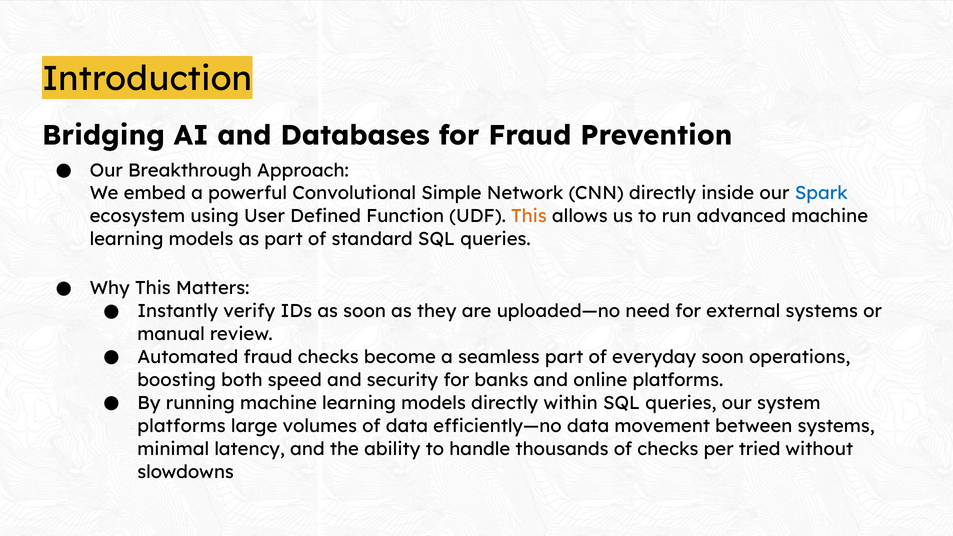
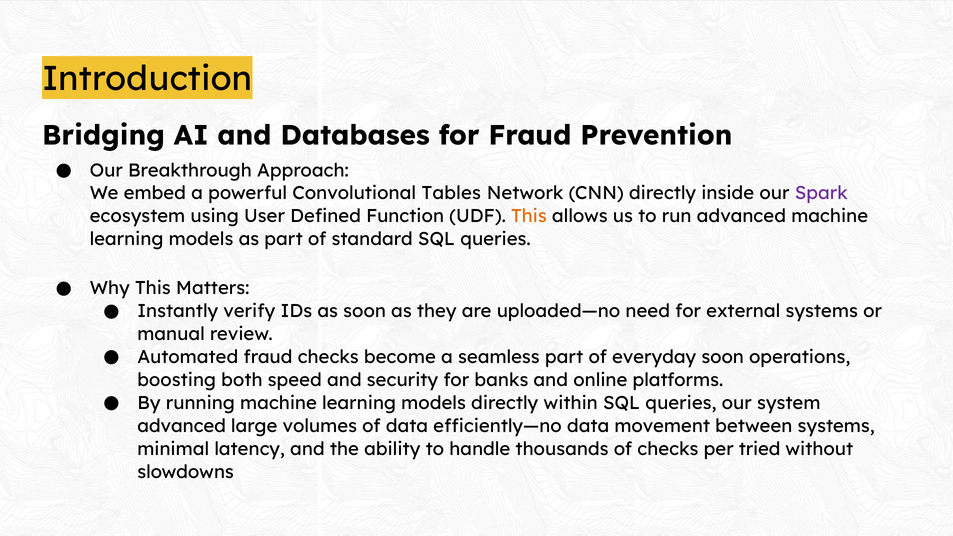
Simple: Simple -> Tables
Spark colour: blue -> purple
platforms at (182, 426): platforms -> advanced
